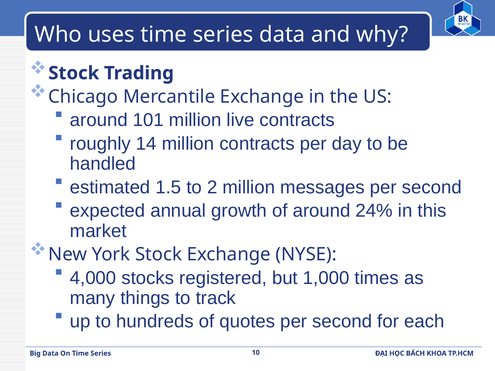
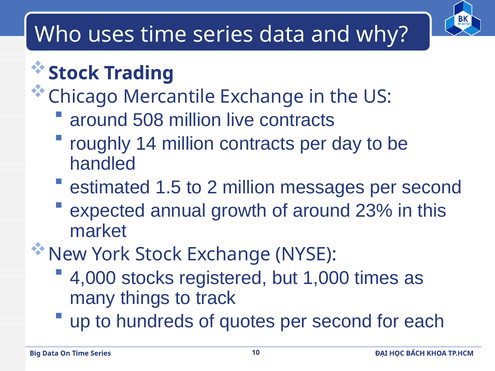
101: 101 -> 508
24%: 24% -> 23%
